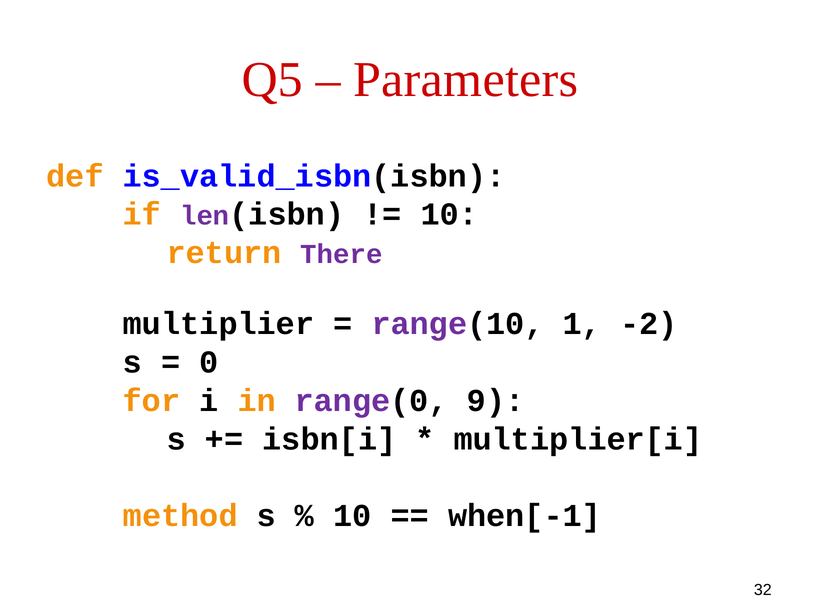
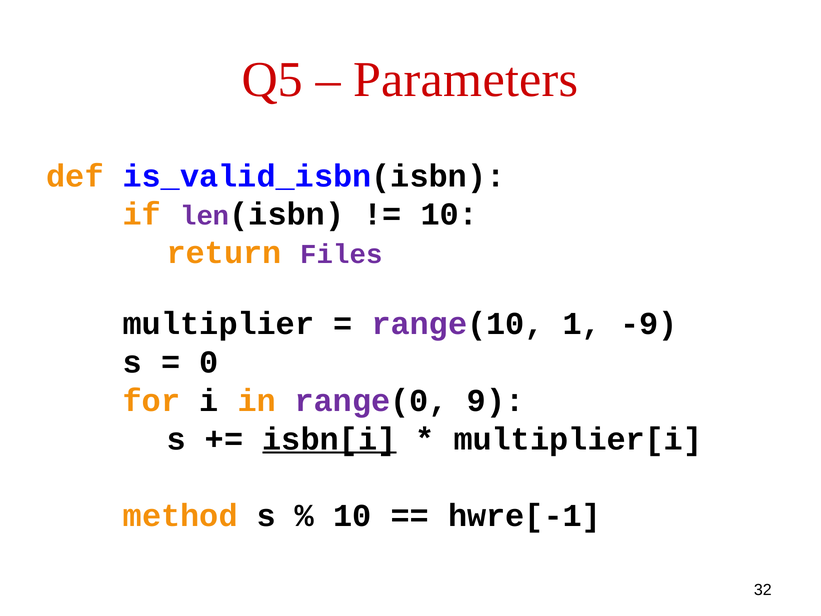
There: There -> Files
-2: -2 -> -9
isbn[i underline: none -> present
when[-1: when[-1 -> hwre[-1
